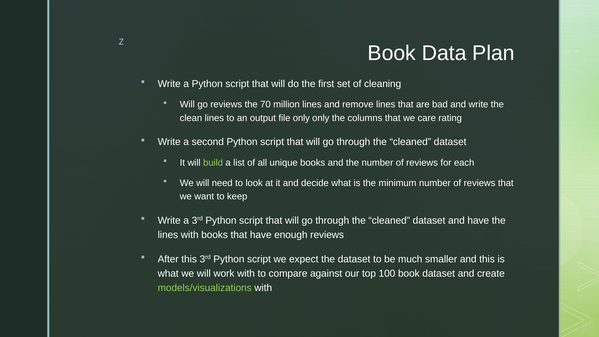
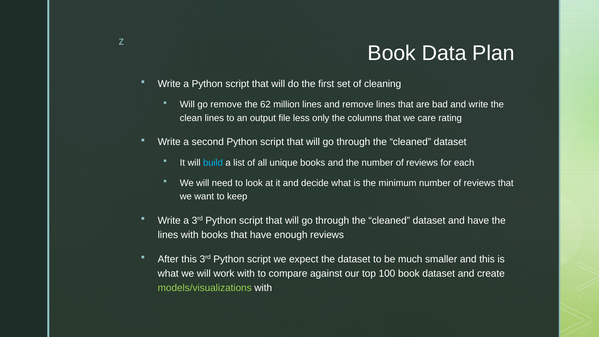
go reviews: reviews -> remove
70: 70 -> 62
file only: only -> less
build colour: light green -> light blue
